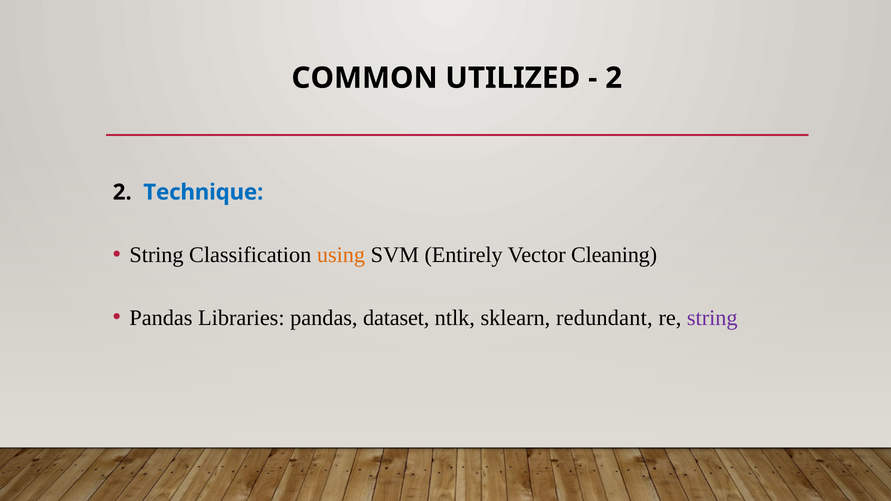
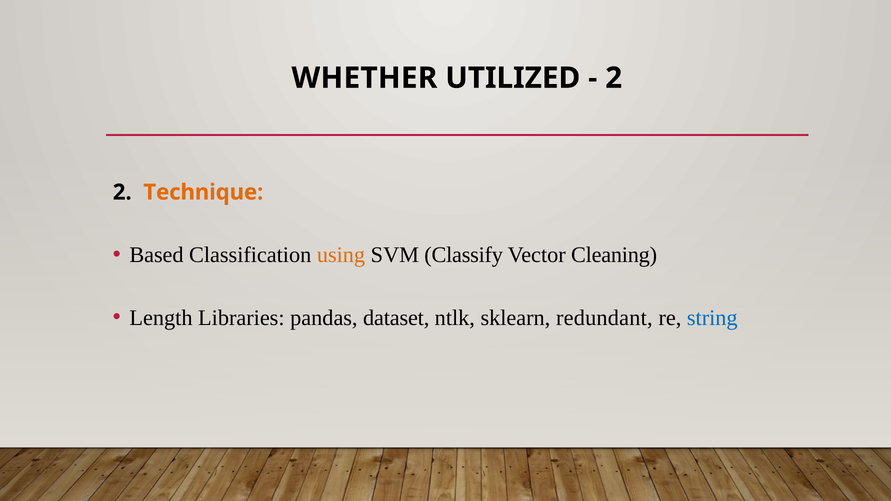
COMMON: COMMON -> WHETHER
Technique colour: blue -> orange
String at (157, 255): String -> Based
Entirely: Entirely -> Classify
Pandas at (161, 318): Pandas -> Length
string at (712, 318) colour: purple -> blue
